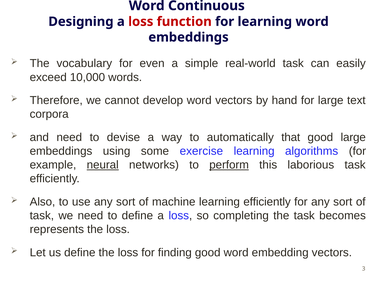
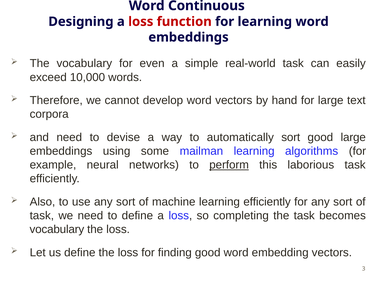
automatically that: that -> sort
exercise: exercise -> mailman
neural underline: present -> none
represents at (57, 230): represents -> vocabulary
